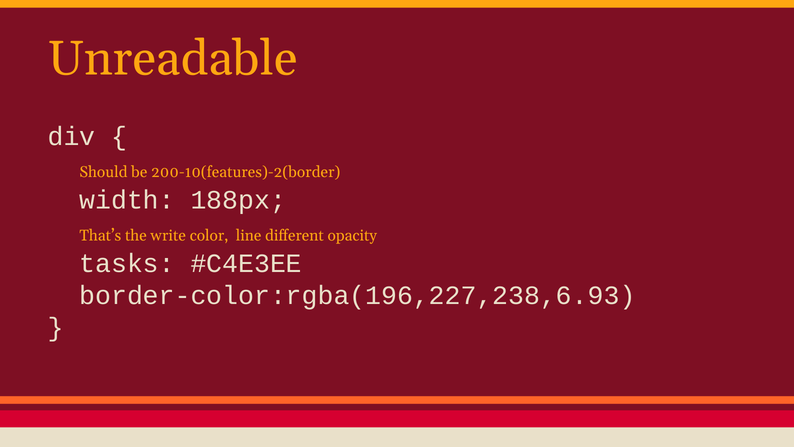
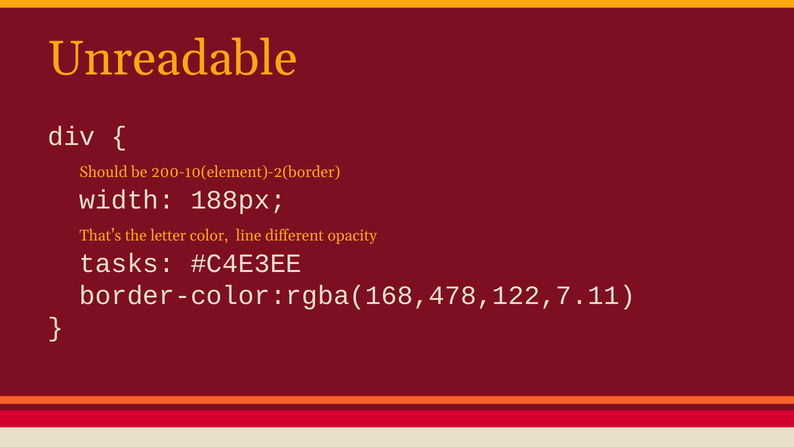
200-10(features)-2(border: 200-10(features)-2(border -> 200-10(element)-2(border
write: write -> letter
border-color:rgba(196,227,238,6.93: border-color:rgba(196,227,238,6.93 -> border-color:rgba(168,478,122,7.11
